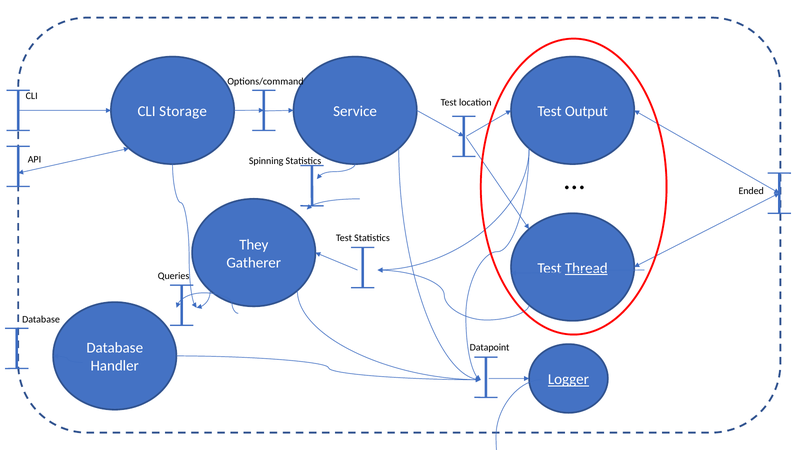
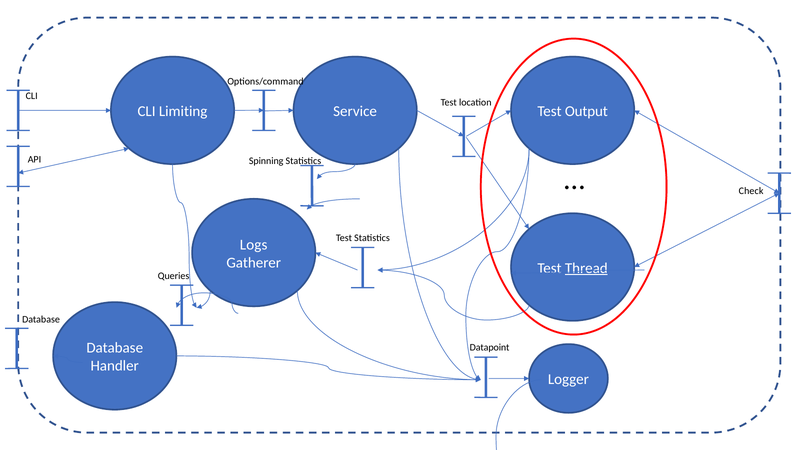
Storage: Storage -> Limiting
Ended: Ended -> Check
They: They -> Logs
Logger underline: present -> none
